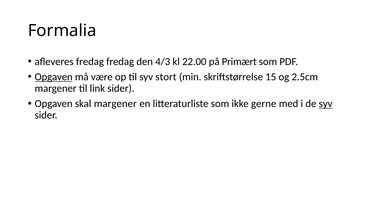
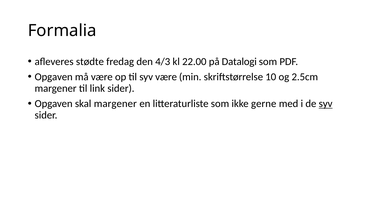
afleveres fredag: fredag -> stødte
Primært: Primært -> Datalogi
Opgaven at (54, 77) underline: present -> none
syv stort: stort -> være
15: 15 -> 10
